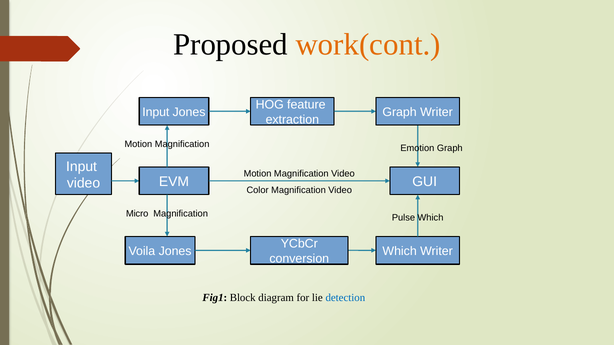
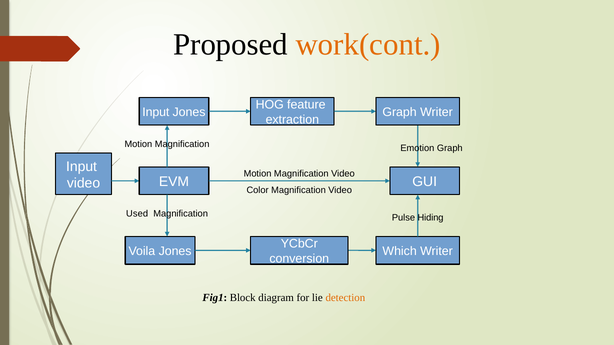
Micro: Micro -> Used
Pulse Which: Which -> Hiding
detection colour: blue -> orange
